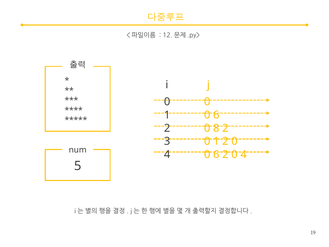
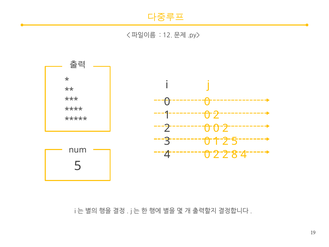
6 at (216, 115): 6 -> 2
8 at (216, 128): 8 -> 0
1 2 0: 0 -> 5
6 at (216, 154): 6 -> 2
0 at (234, 154): 0 -> 8
